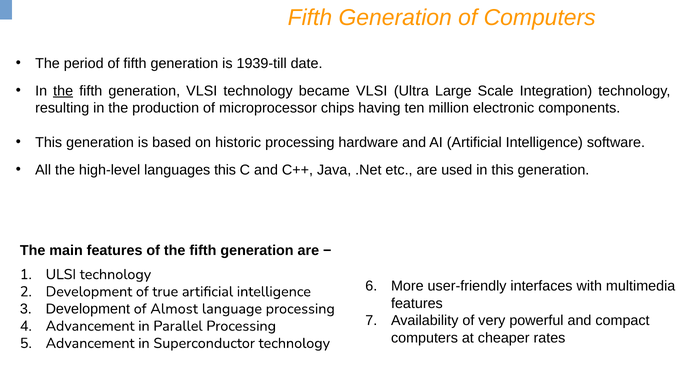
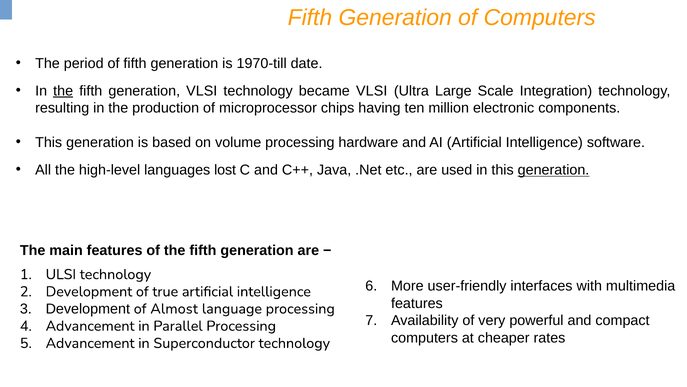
1939-till: 1939-till -> 1970-till
historic: historic -> volume
languages this: this -> lost
generation at (554, 170) underline: none -> present
